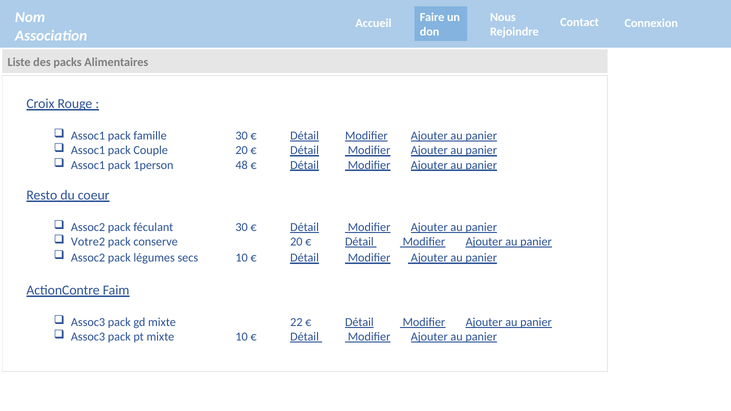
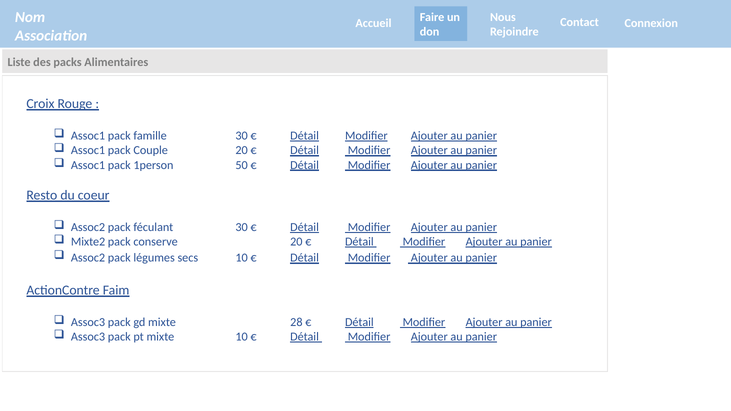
48: 48 -> 50
Votre2: Votre2 -> Mixte2
22: 22 -> 28
